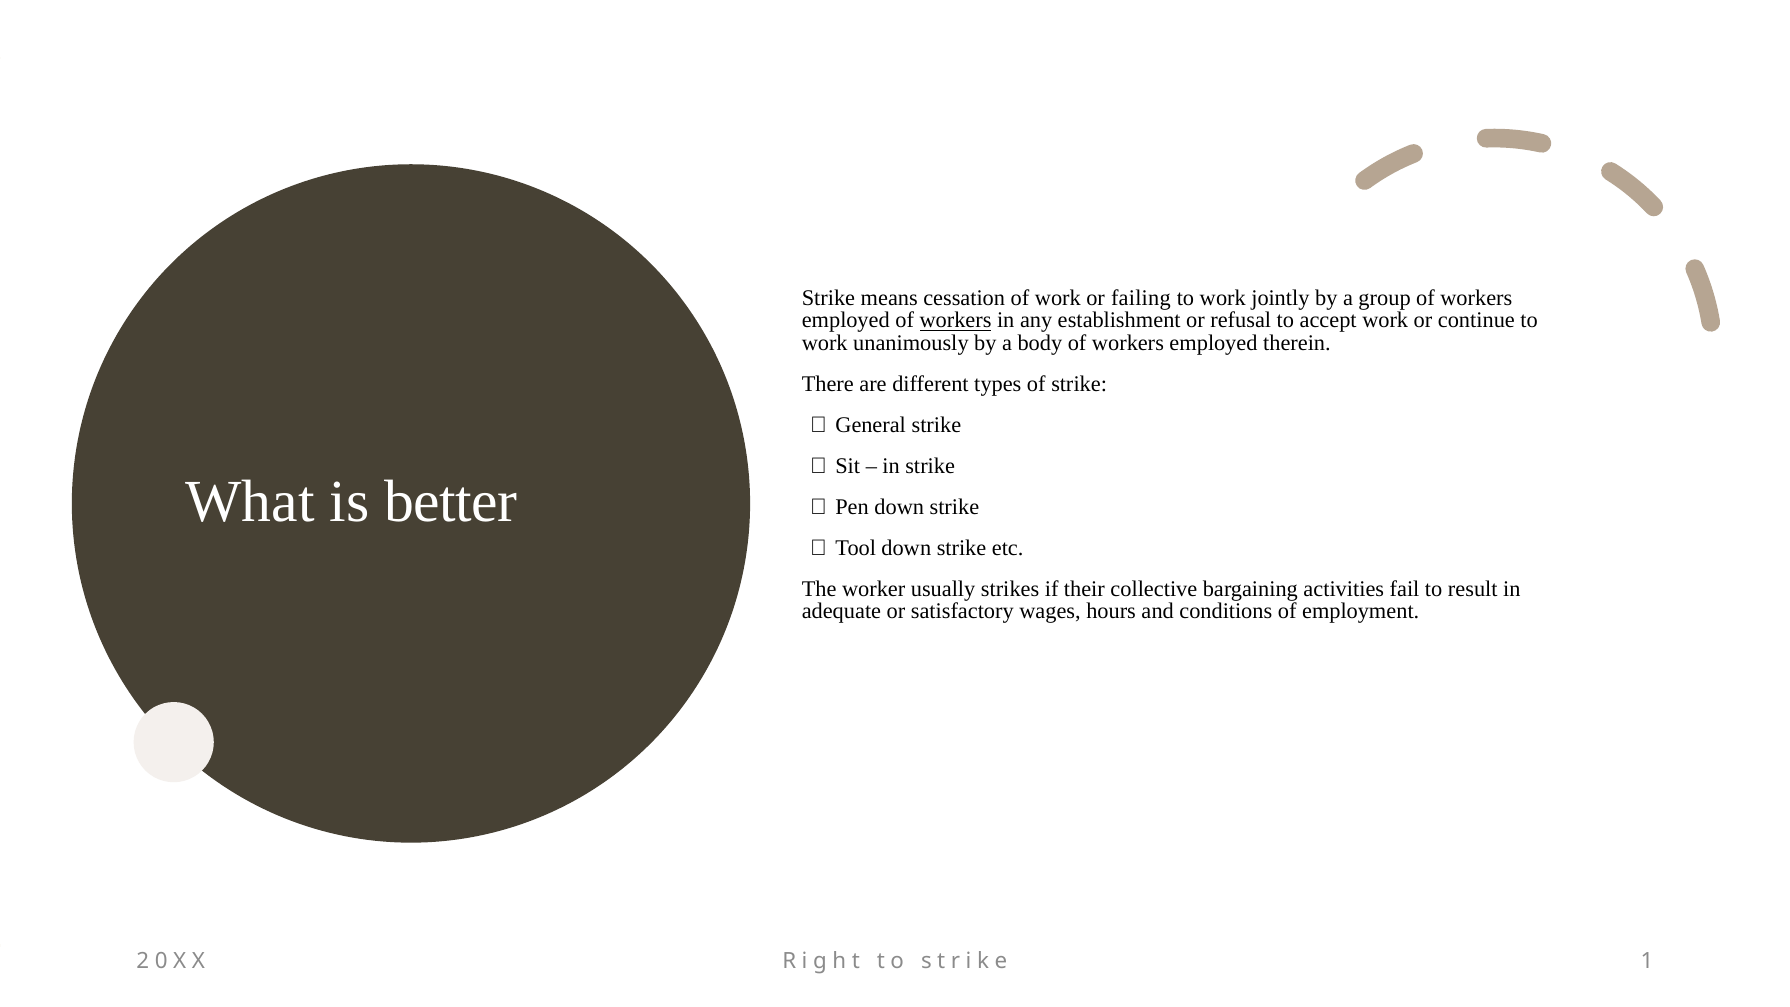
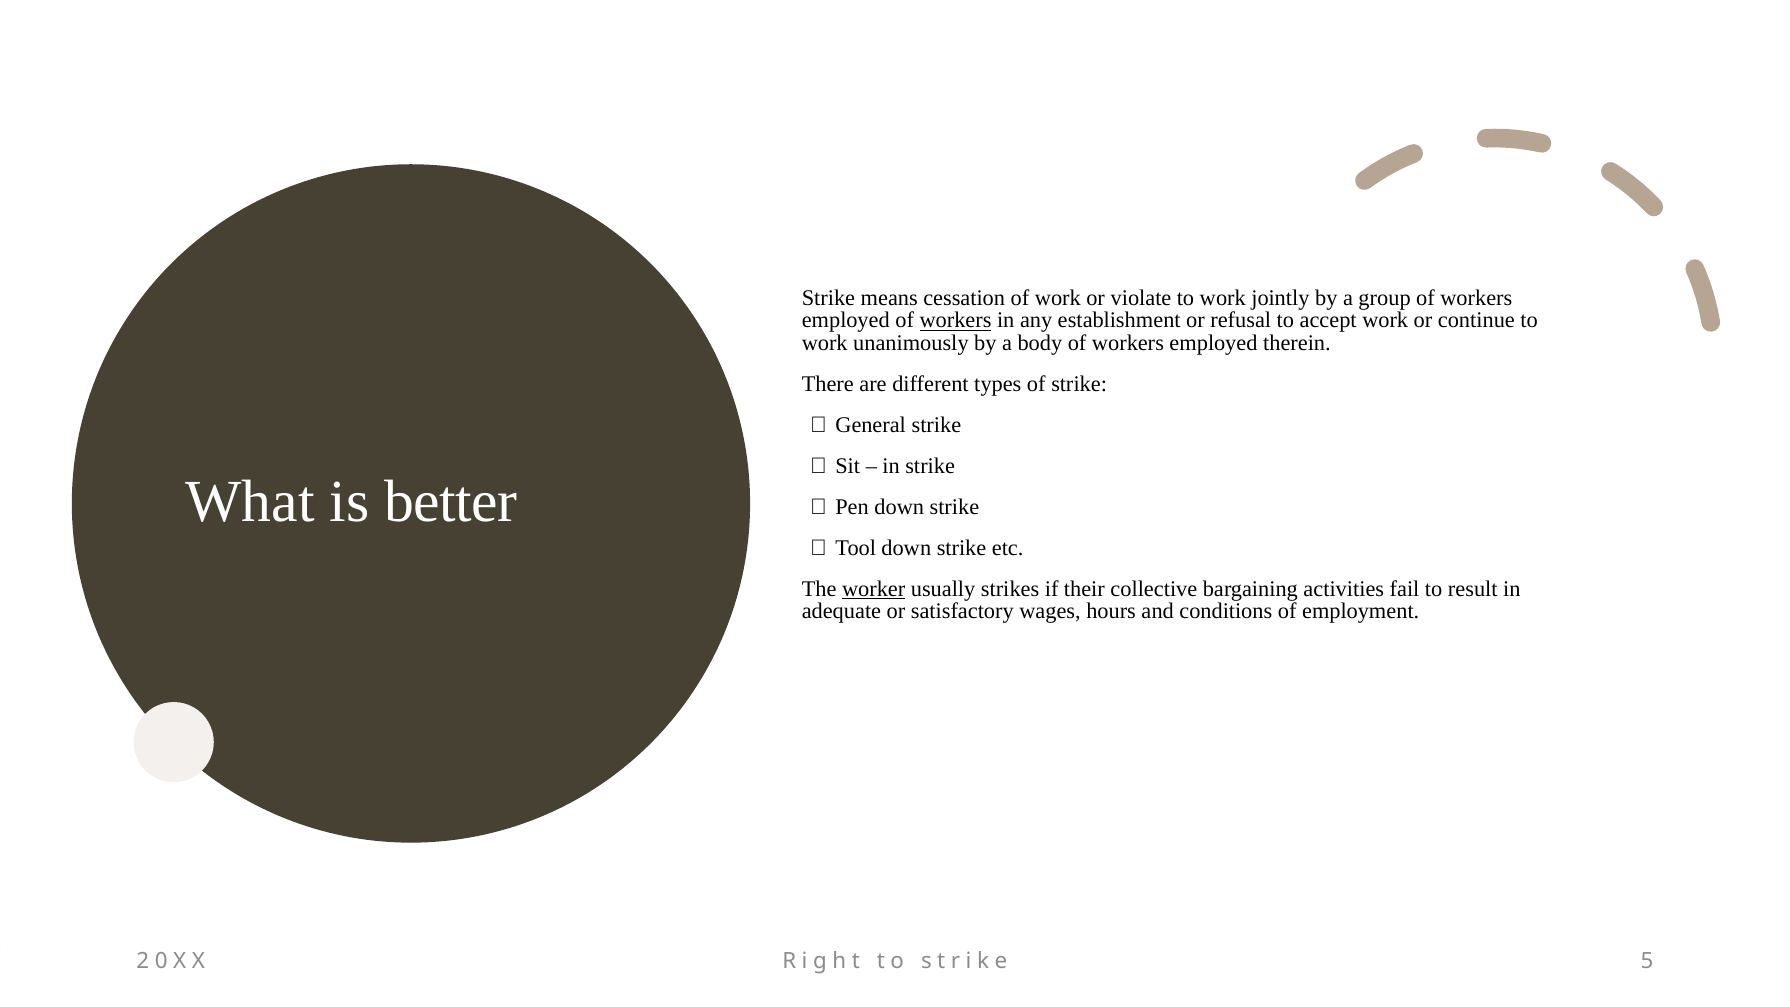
failing: failing -> violate
worker underline: none -> present
1: 1 -> 5
